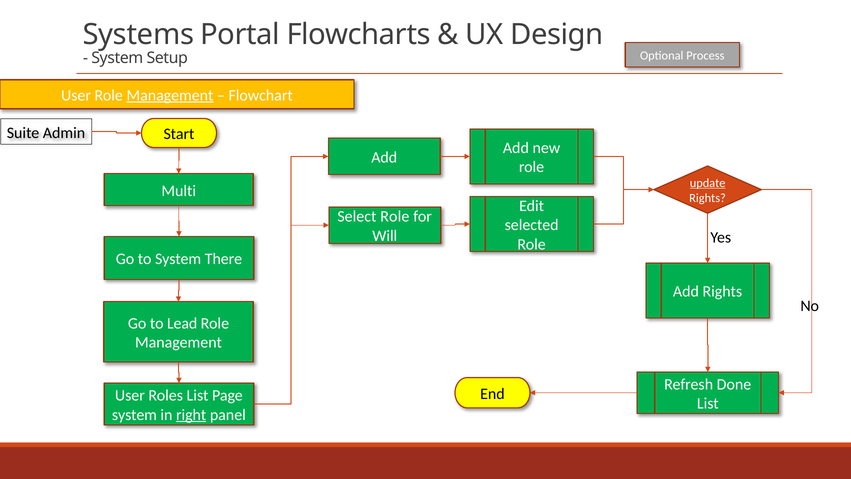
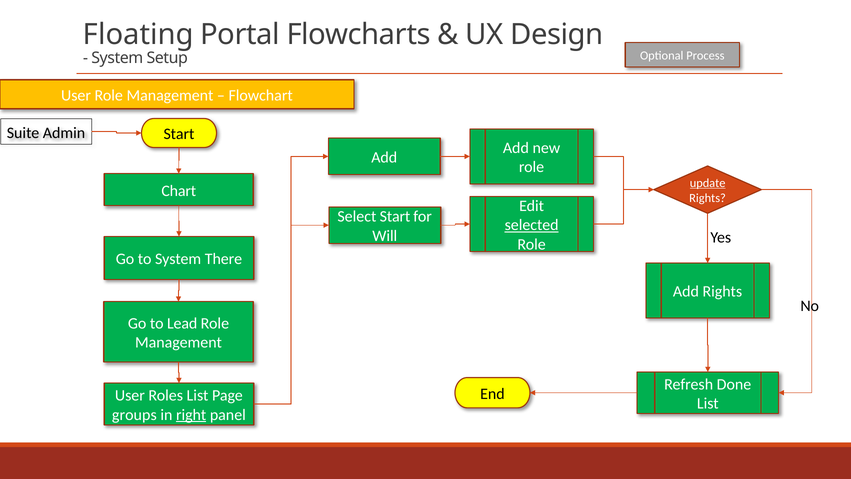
Systems: Systems -> Floating
Management at (170, 95) underline: present -> none
Multi: Multi -> Chart
Select Role: Role -> Start
selected underline: none -> present
system at (134, 414): system -> groups
